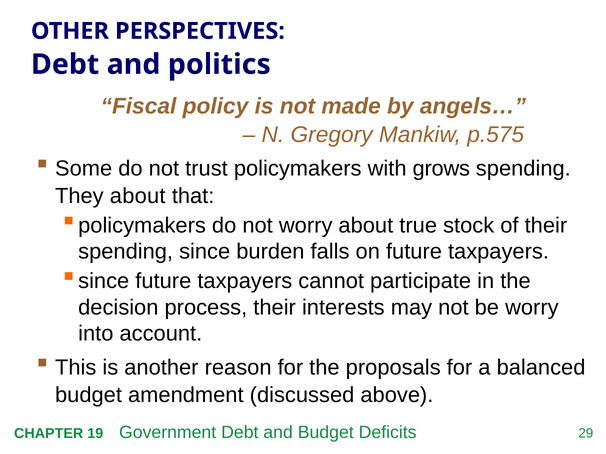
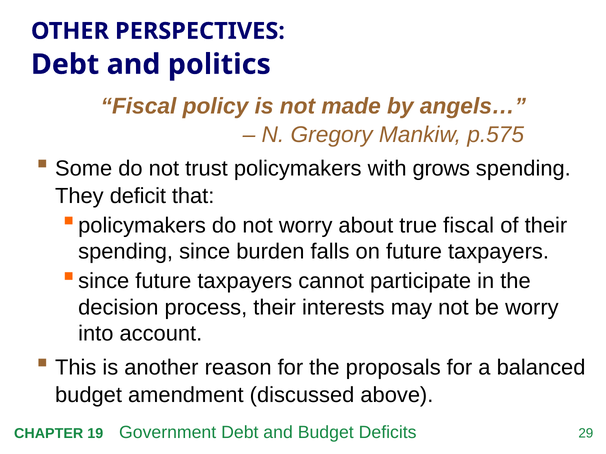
They about: about -> deficit
true stock: stock -> fiscal
